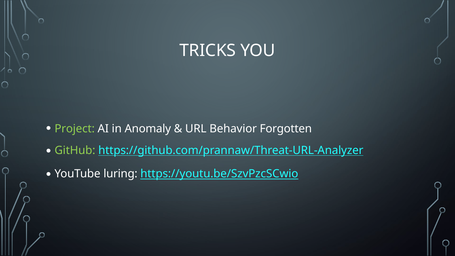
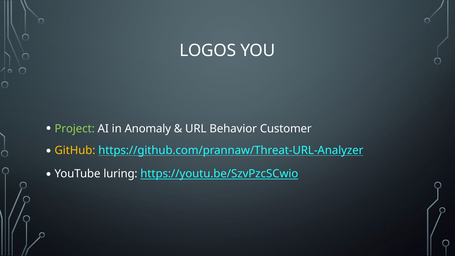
TRICKS: TRICKS -> LOGOS
Forgotten: Forgotten -> Customer
GitHub colour: light green -> yellow
